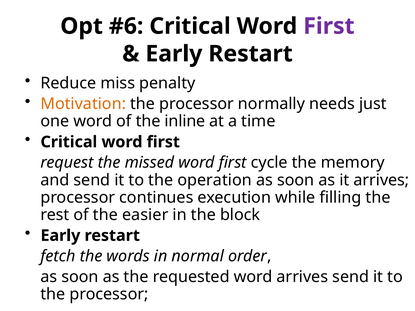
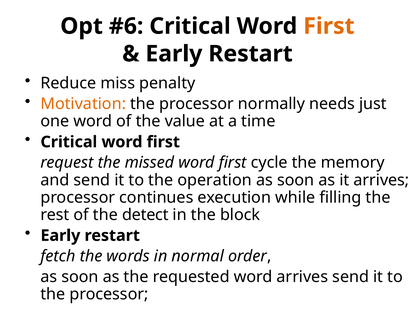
First at (329, 26) colour: purple -> orange
inline: inline -> value
easier: easier -> detect
